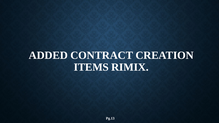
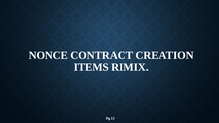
ADDED: ADDED -> NONCE
